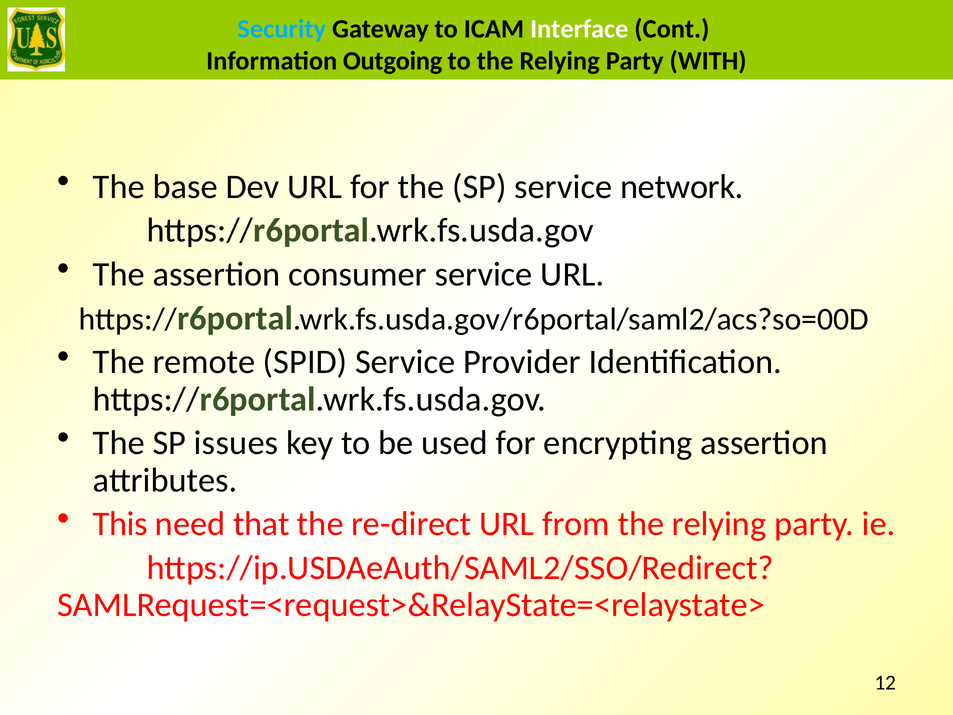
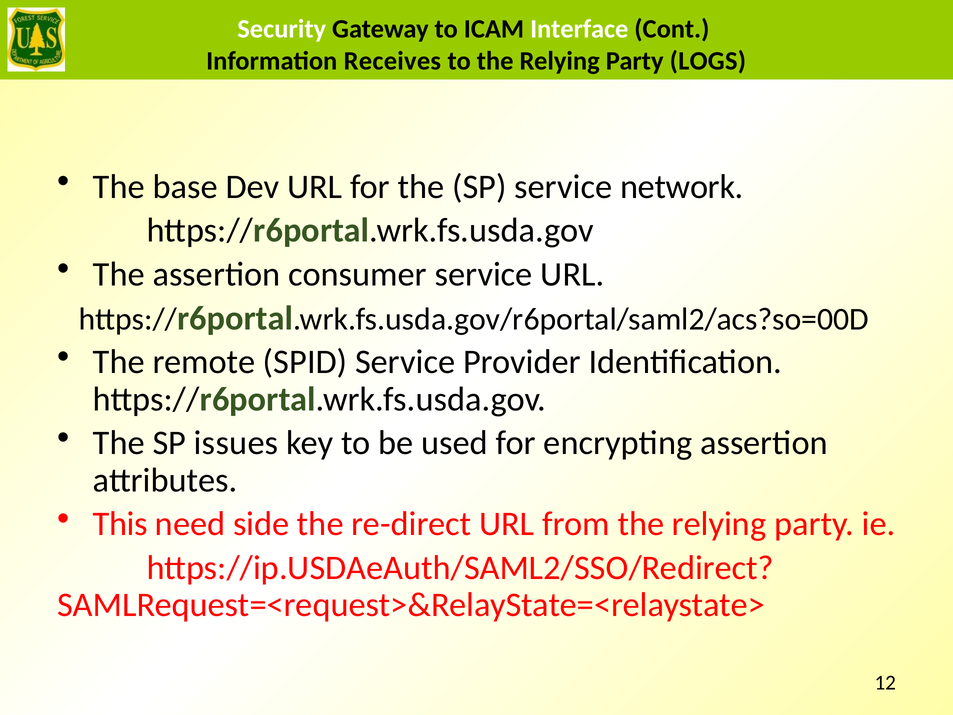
Security colour: light blue -> white
Outgoing: Outgoing -> Receives
WITH: WITH -> LOGS
that: that -> side
